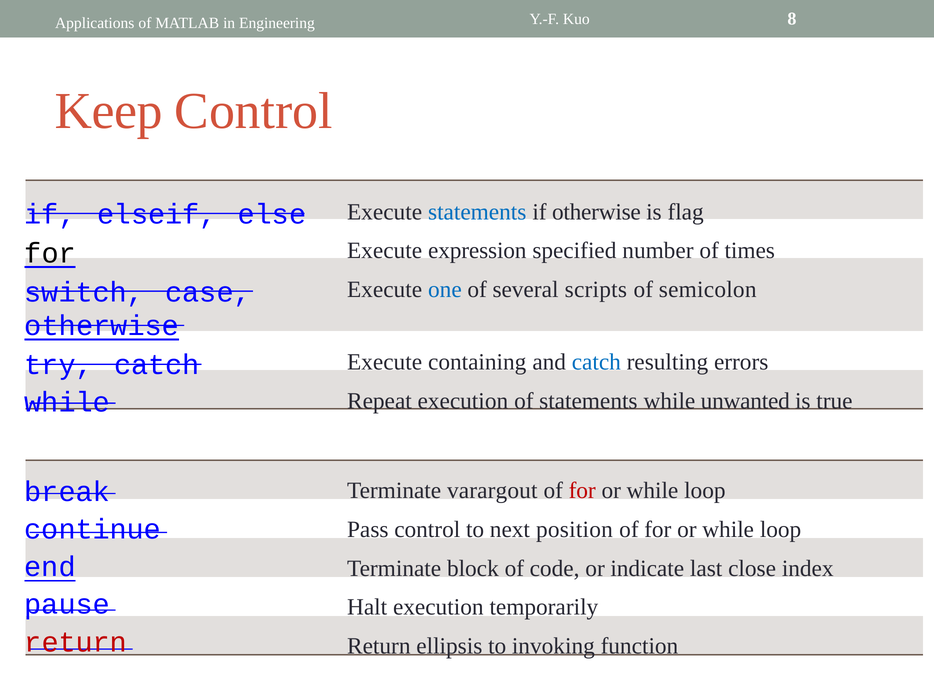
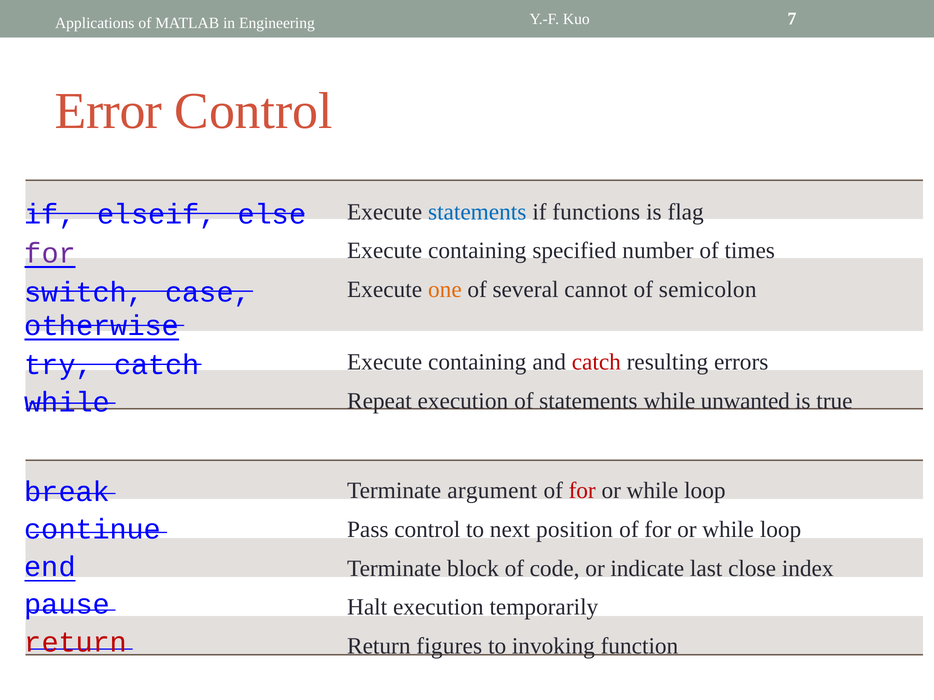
8: 8 -> 7
Keep: Keep -> Error
if otherwise: otherwise -> functions
expression at (477, 251): expression -> containing
for at (50, 253) colour: black -> purple
one colour: blue -> orange
scripts: scripts -> cannot
catch at (596, 363) colour: blue -> red
varargout: varargout -> argument
ellipsis: ellipsis -> figures
